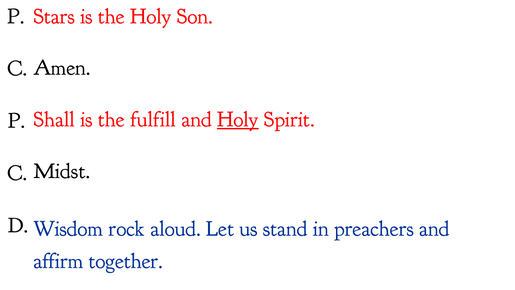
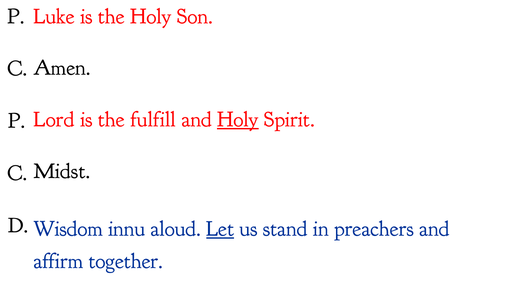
Stars: Stars -> Luke
Shall: Shall -> Lord
rock: rock -> innu
Let underline: none -> present
